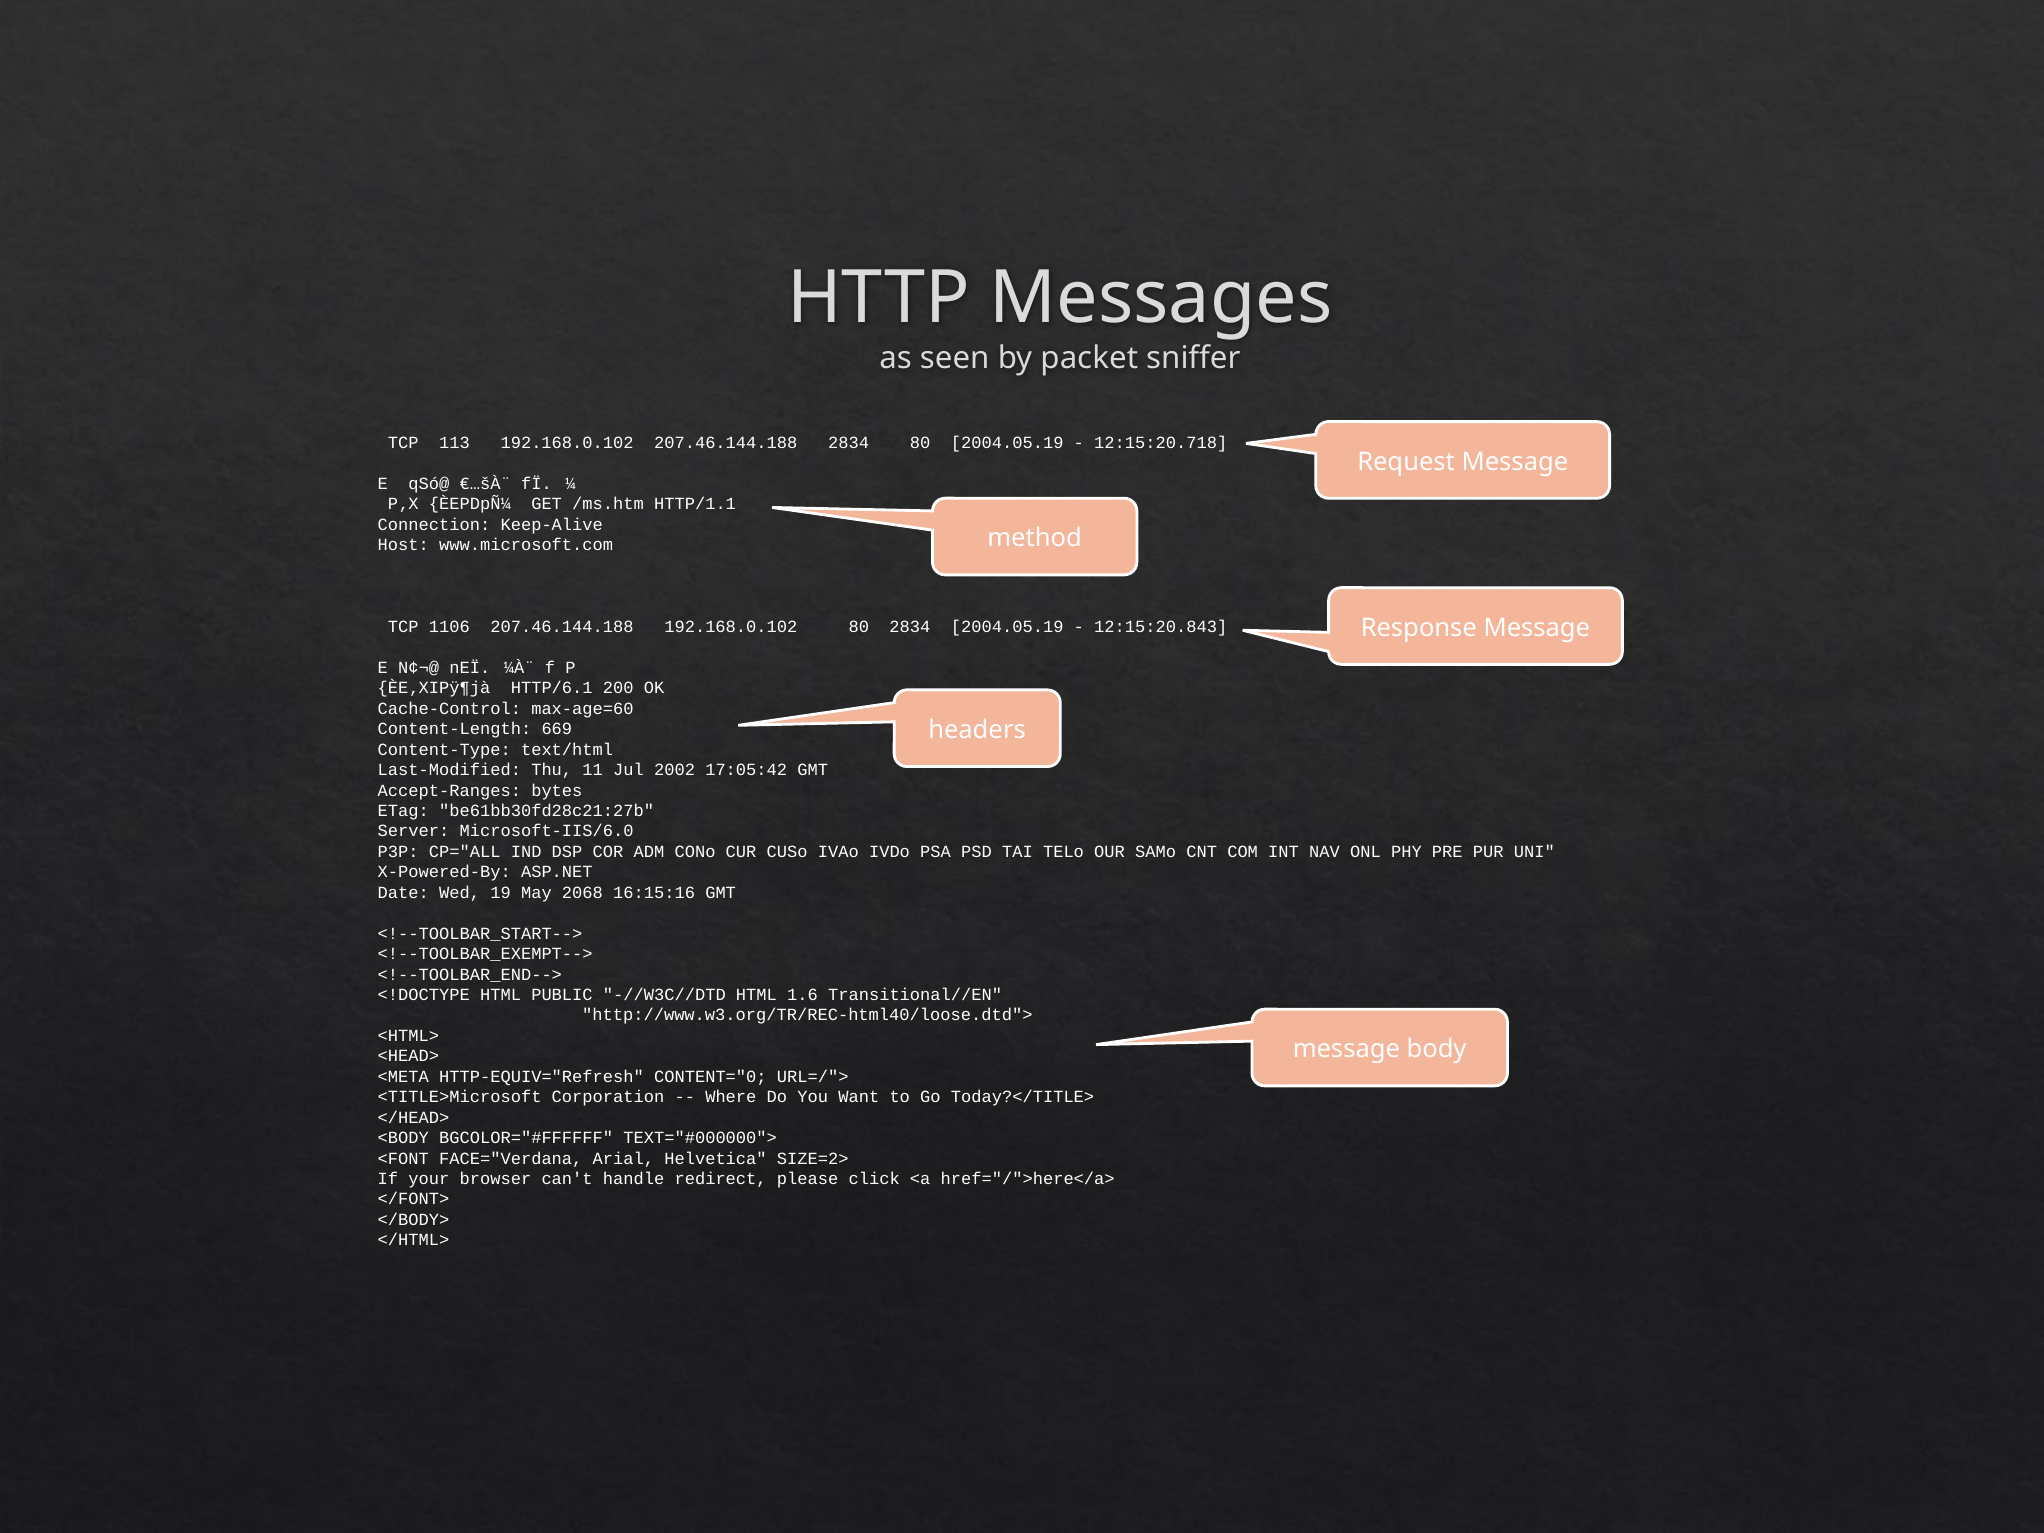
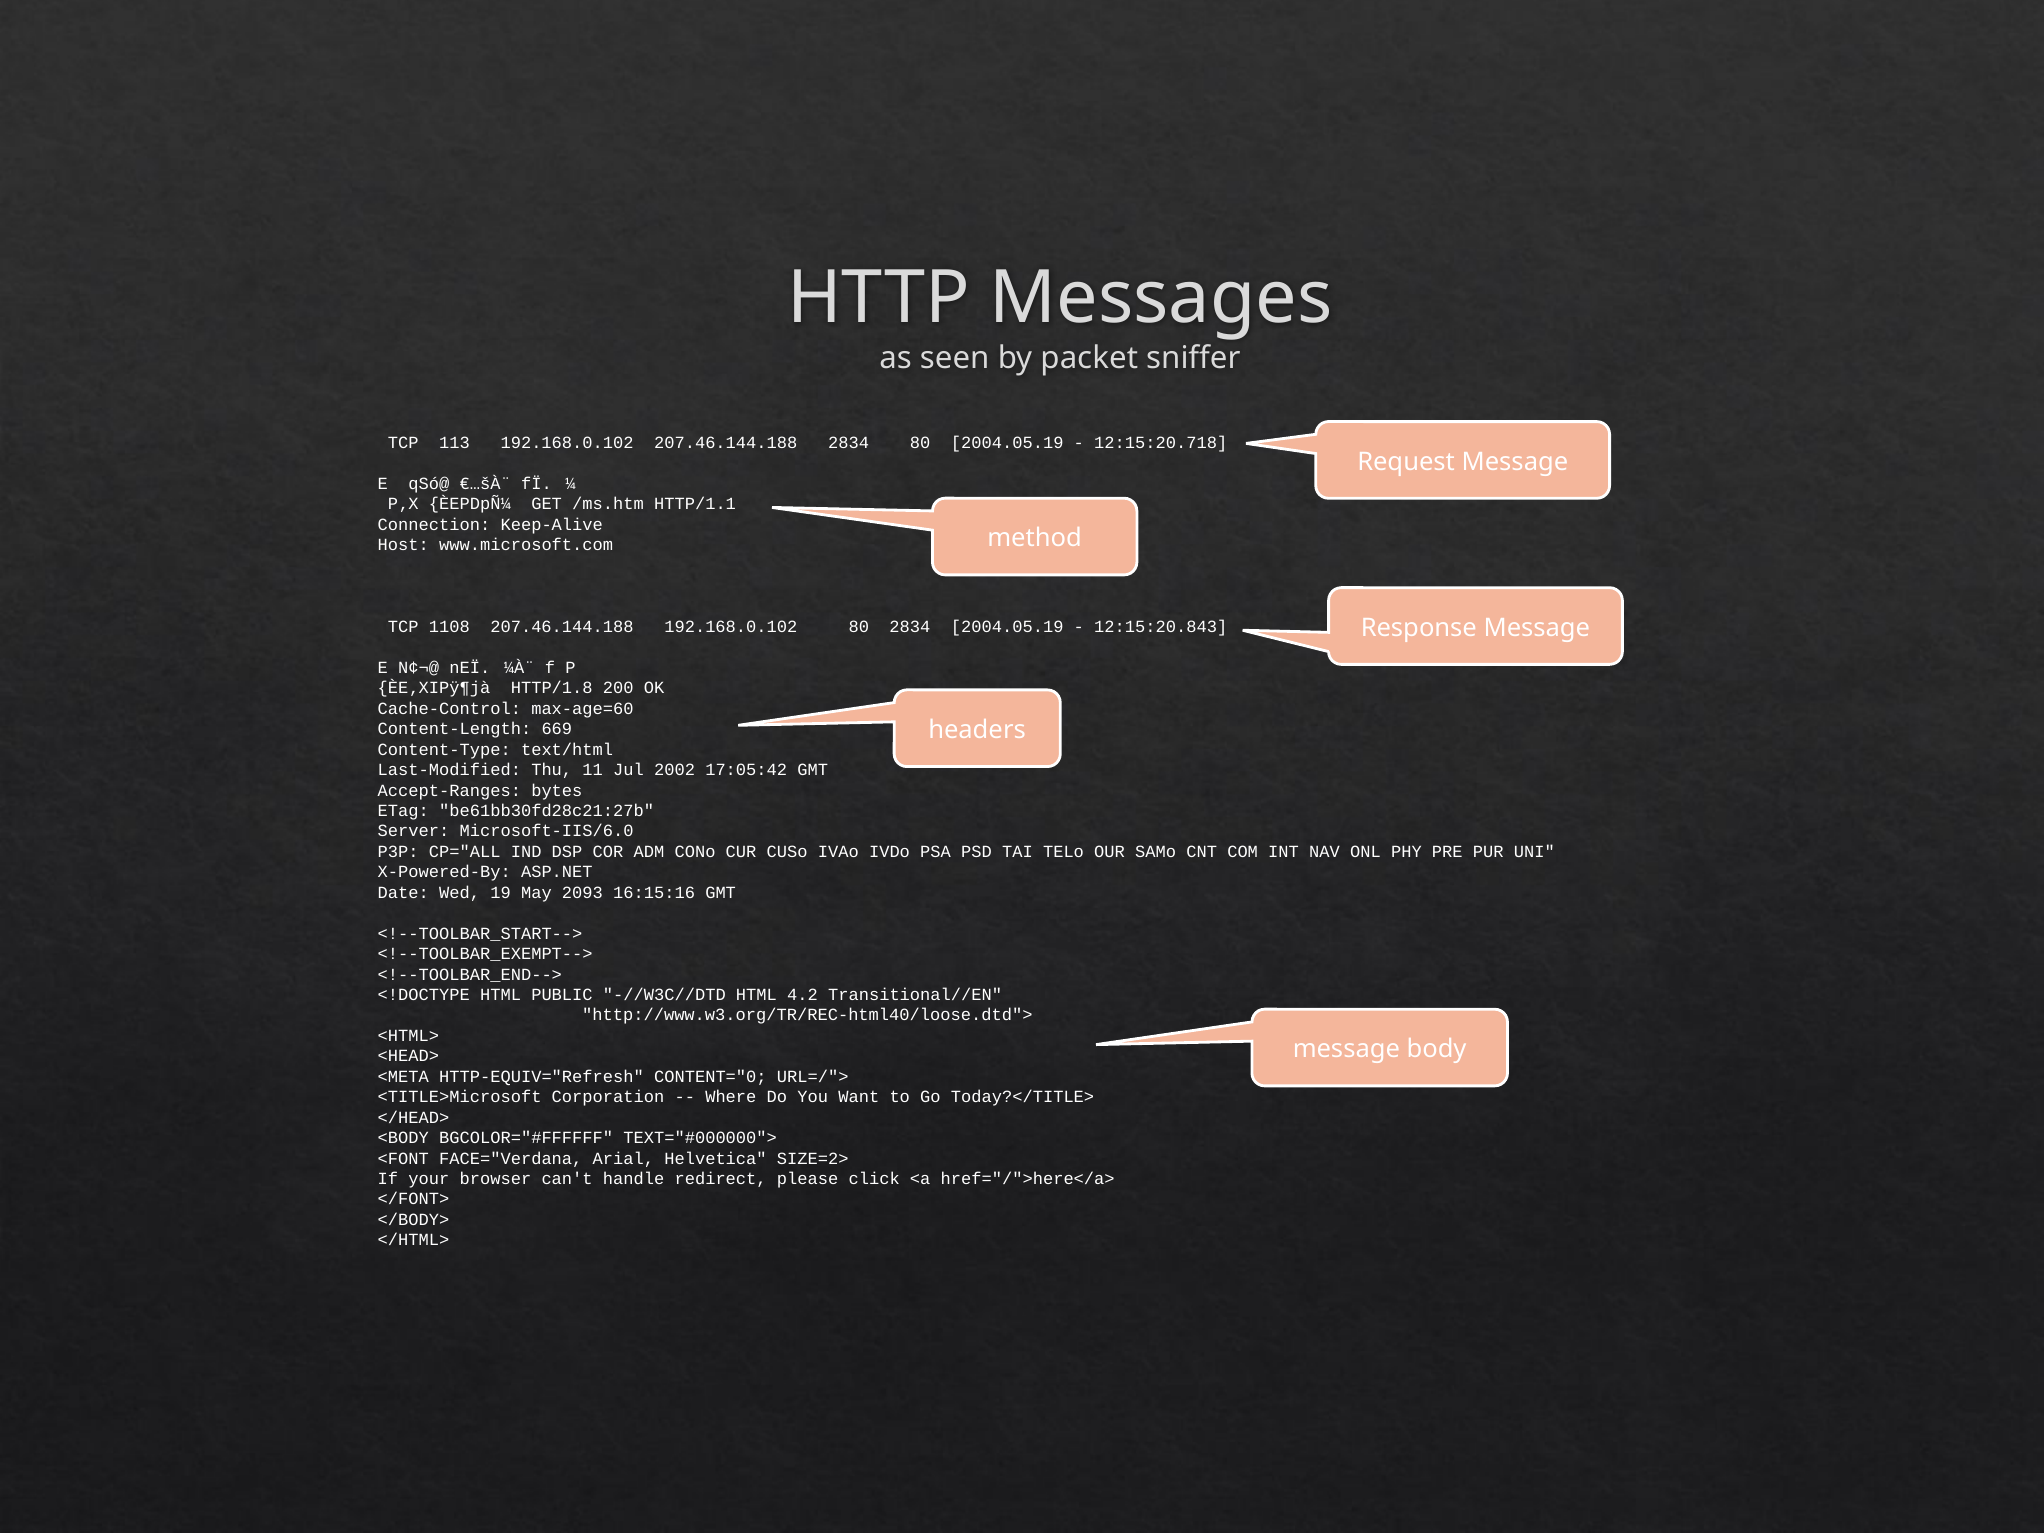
1106: 1106 -> 1108
HTTP/6.1: HTTP/6.1 -> HTTP/1.8
2068: 2068 -> 2093
1.6: 1.6 -> 4.2
